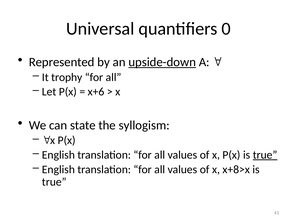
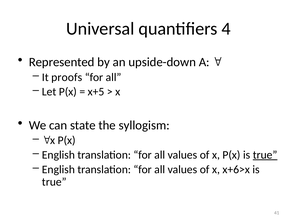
0: 0 -> 4
upside-down underline: present -> none
trophy: trophy -> proofs
x+6: x+6 -> x+5
x+8>x: x+8>x -> x+6>x
